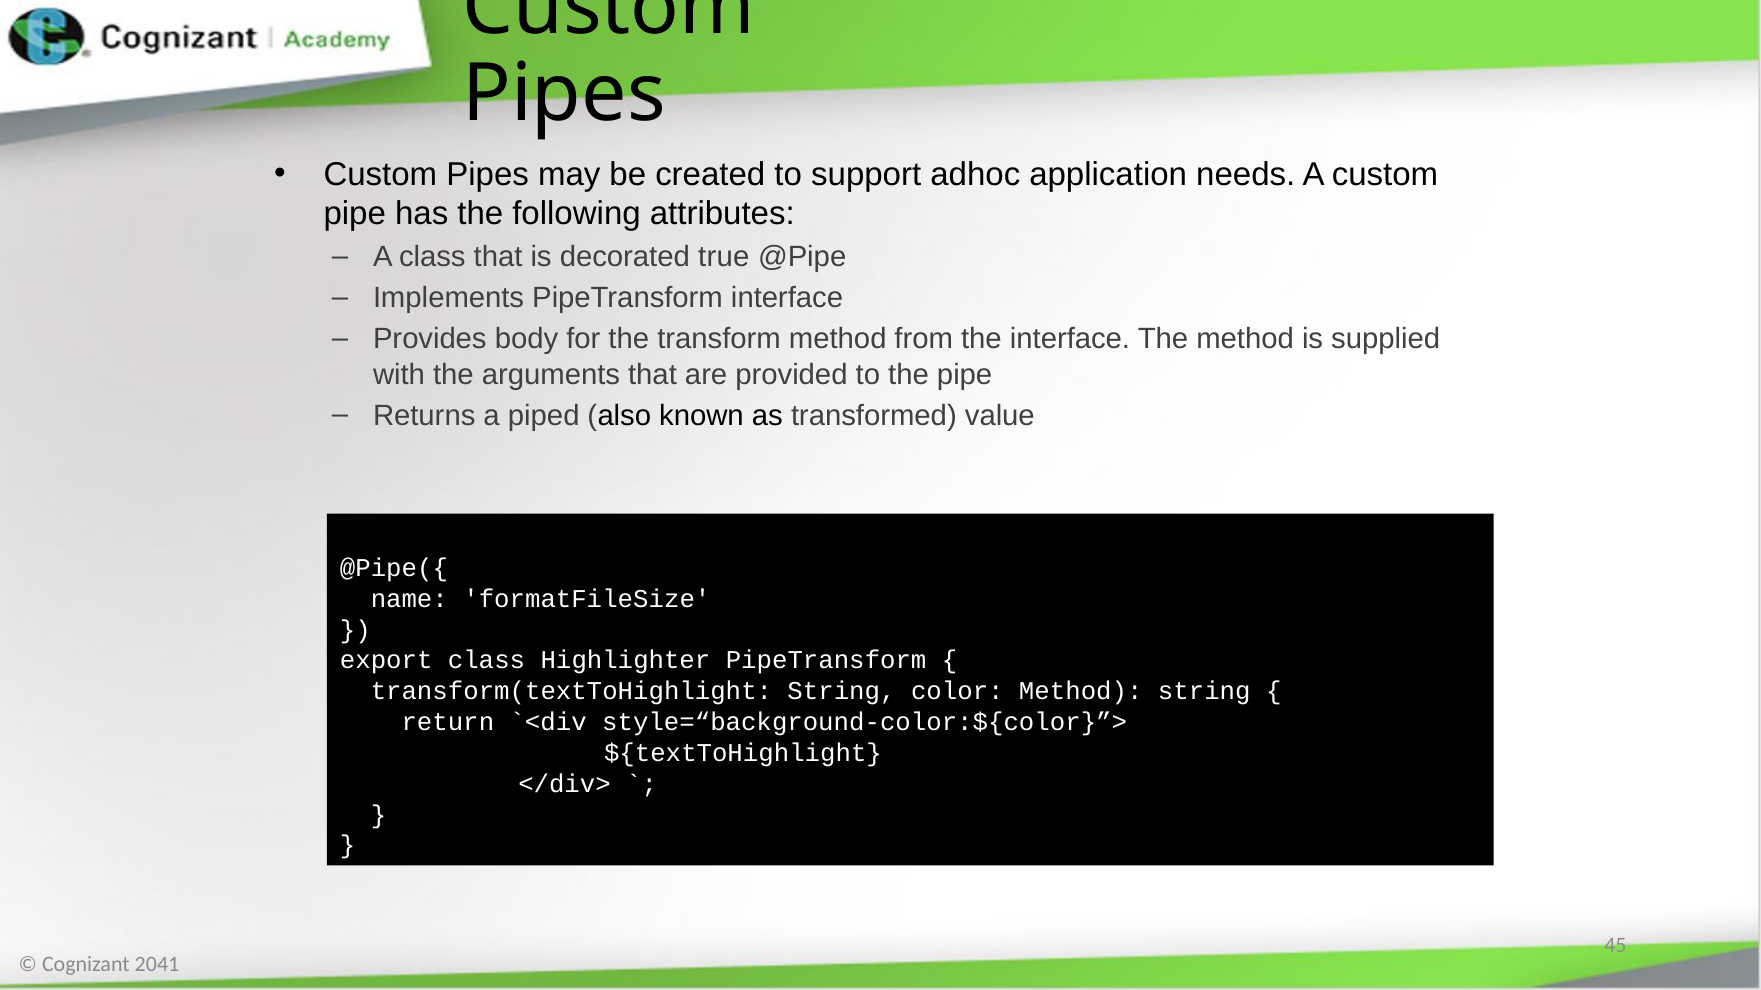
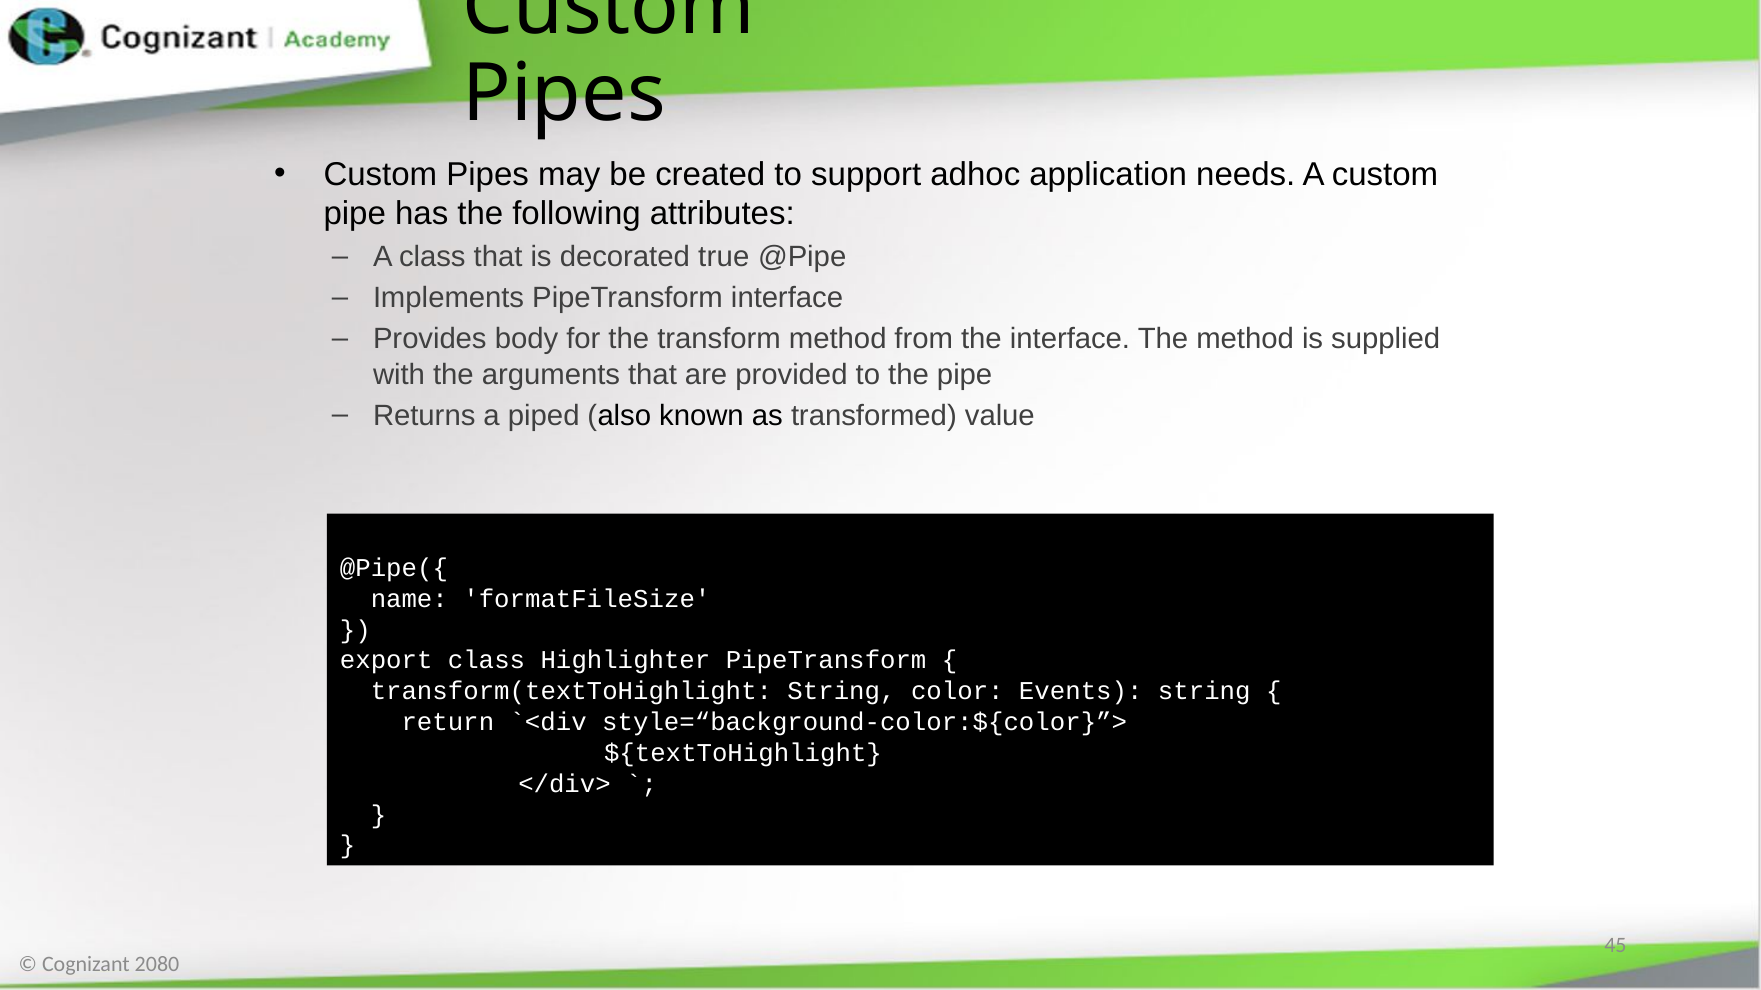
color Method: Method -> Events
2041: 2041 -> 2080
